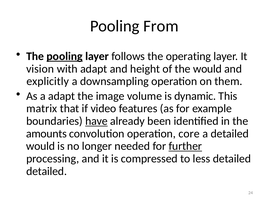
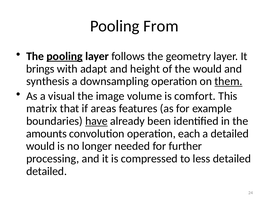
operating: operating -> geometry
vision: vision -> brings
explicitly: explicitly -> synthesis
them underline: none -> present
a adapt: adapt -> visual
dynamic: dynamic -> comfort
video: video -> areas
core: core -> each
further underline: present -> none
